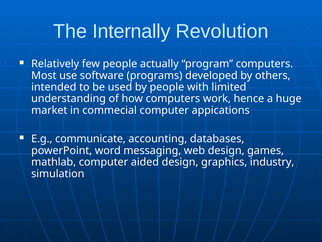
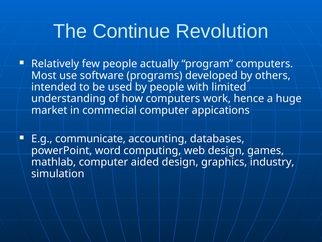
Internally: Internally -> Continue
messaging: messaging -> computing
